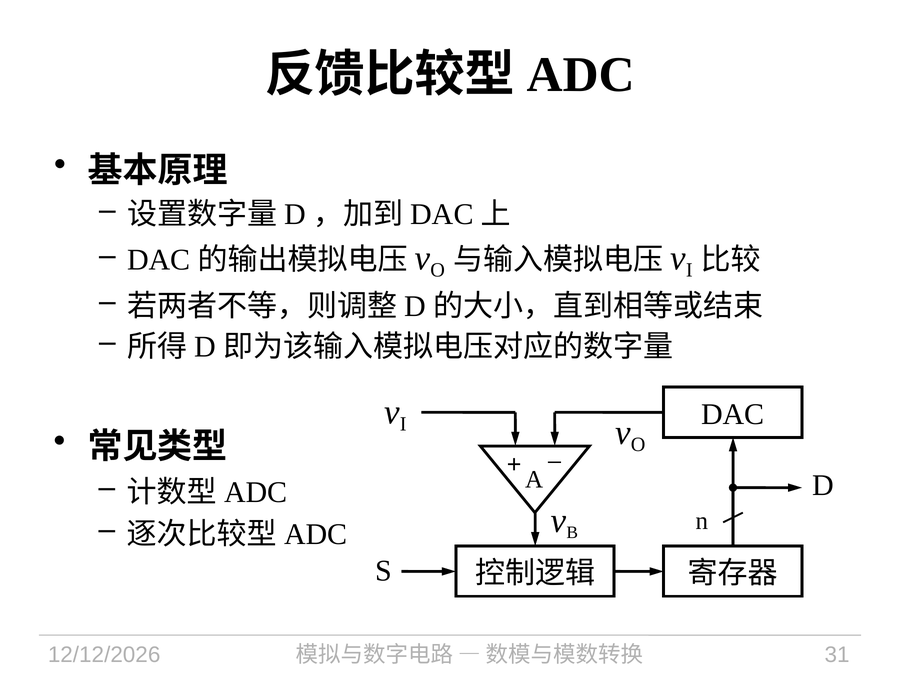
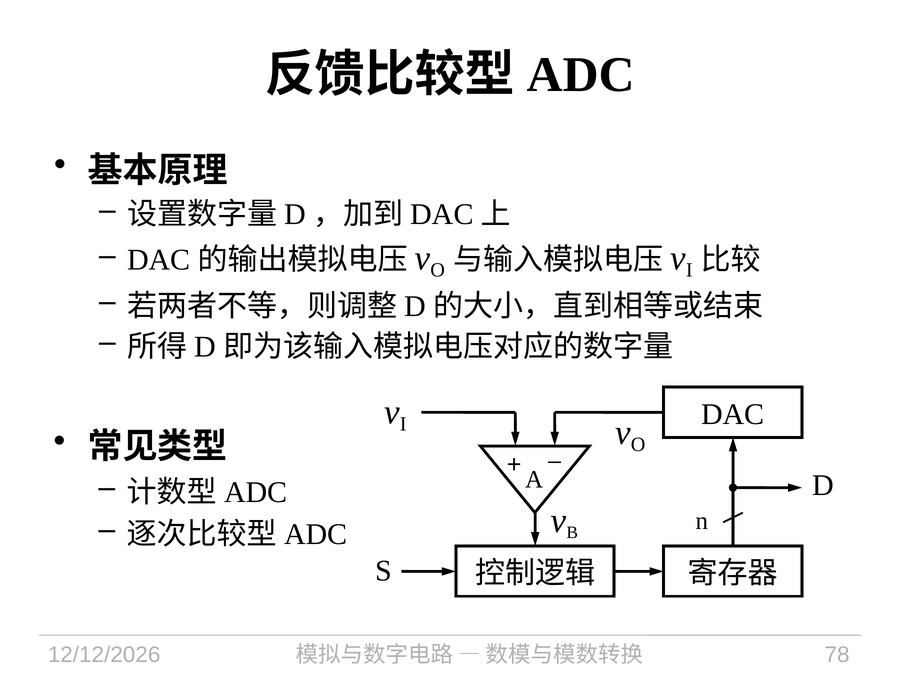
31: 31 -> 78
